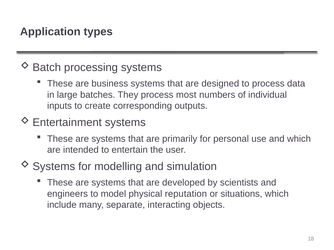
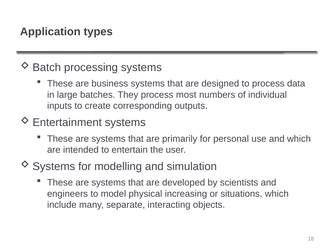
reputation: reputation -> increasing
